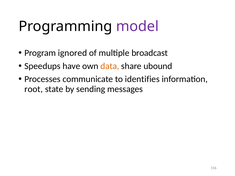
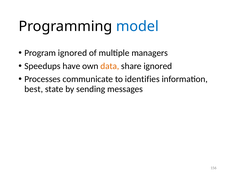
model colour: purple -> blue
broadcast: broadcast -> managers
share ubound: ubound -> ignored
root: root -> best
